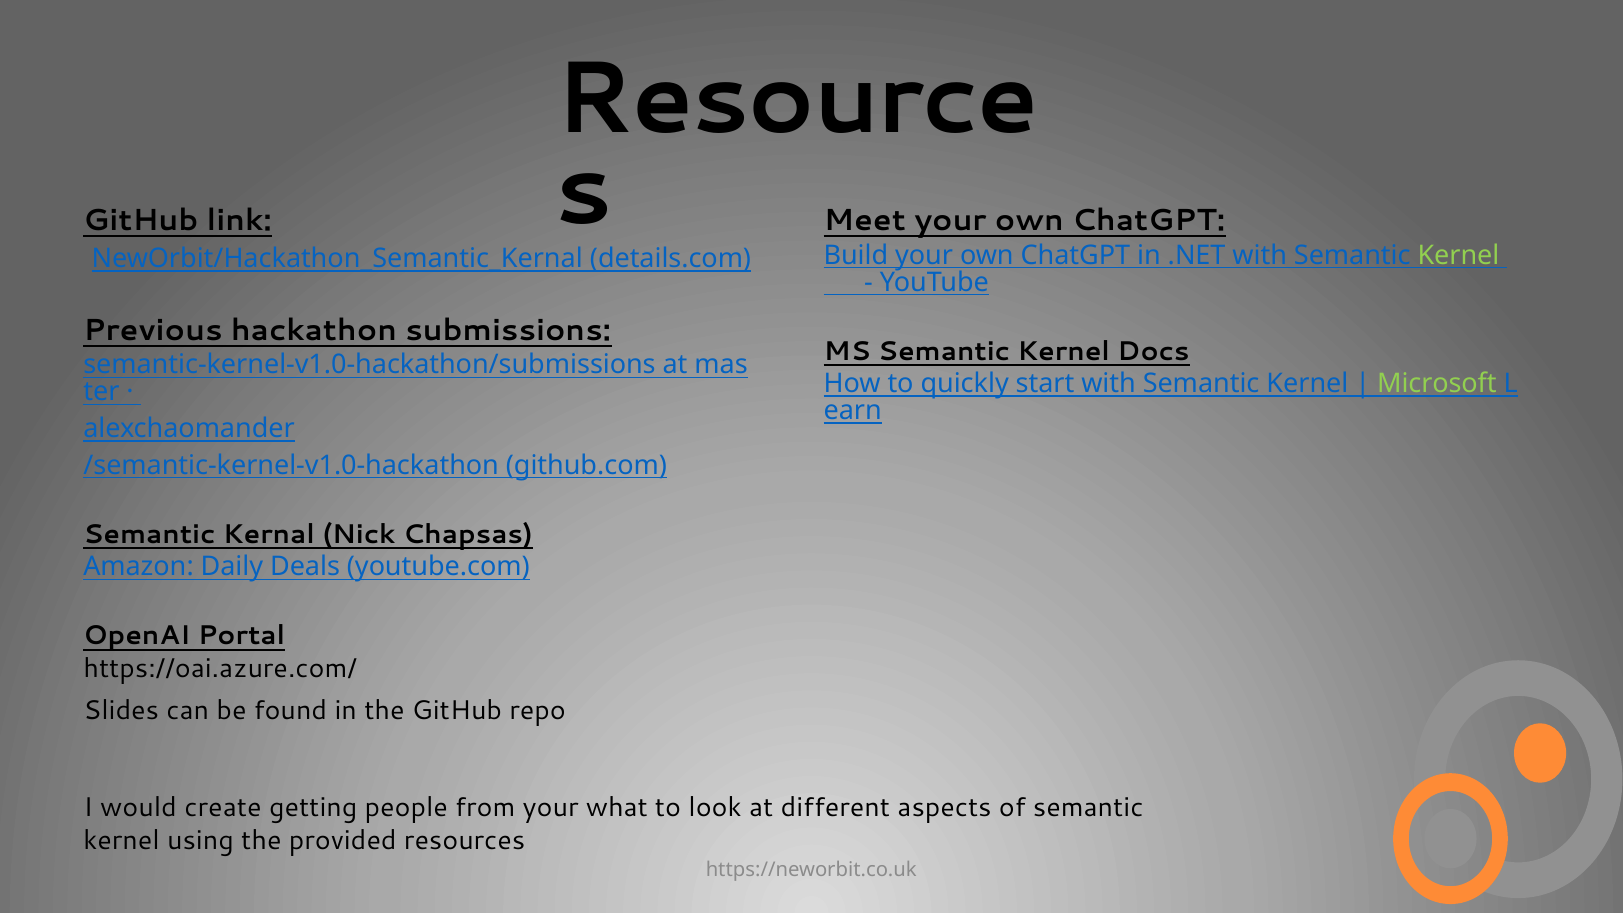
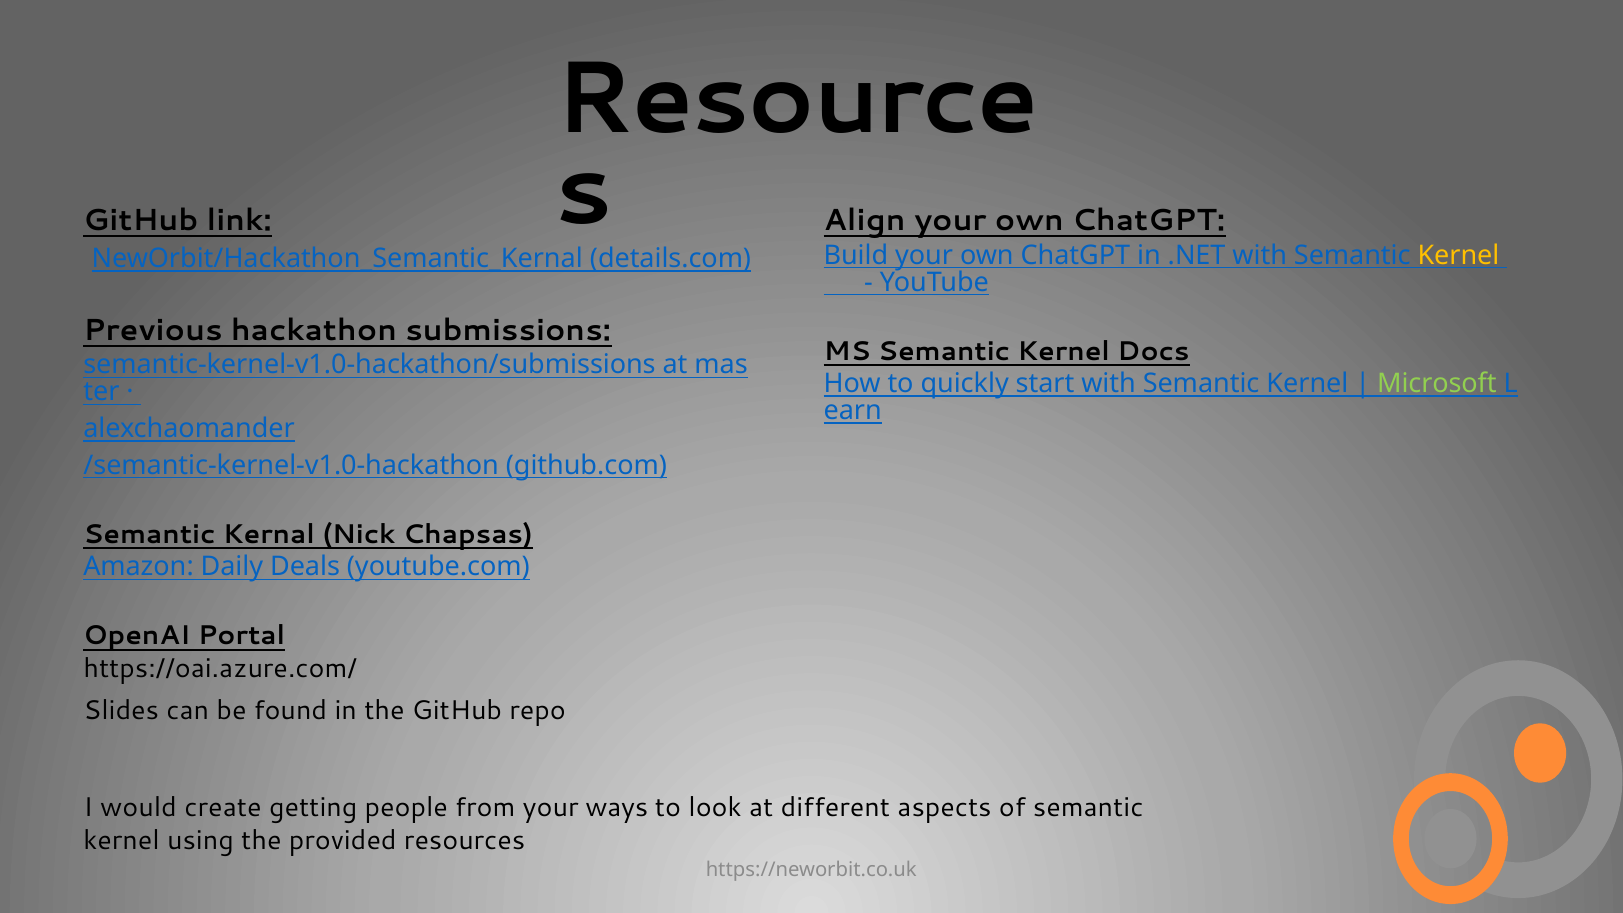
Meet: Meet -> Align
Kernel at (1458, 255) colour: light green -> yellow
what: what -> ways
